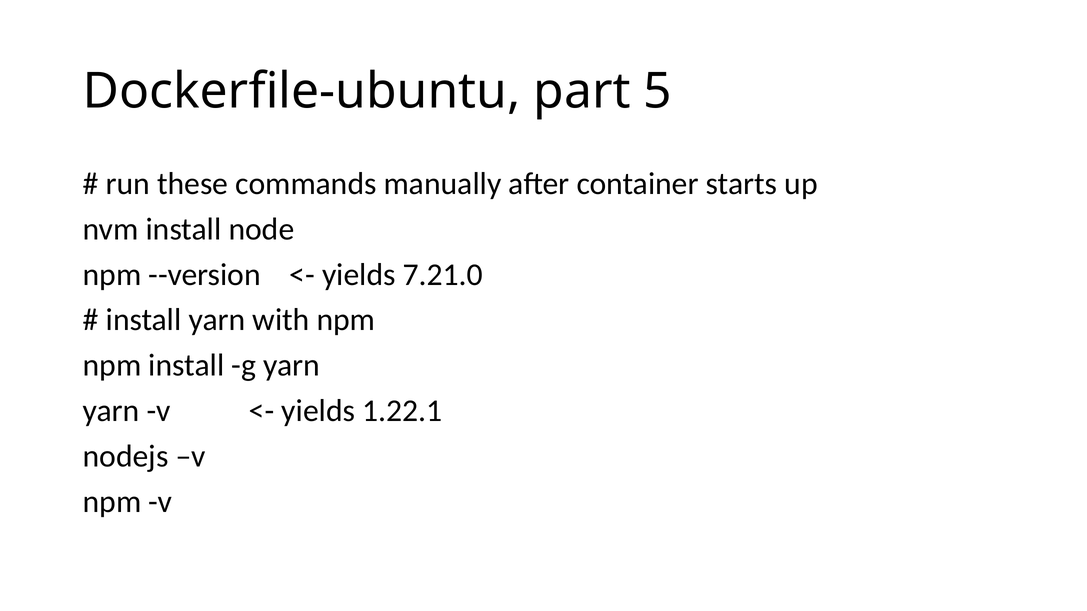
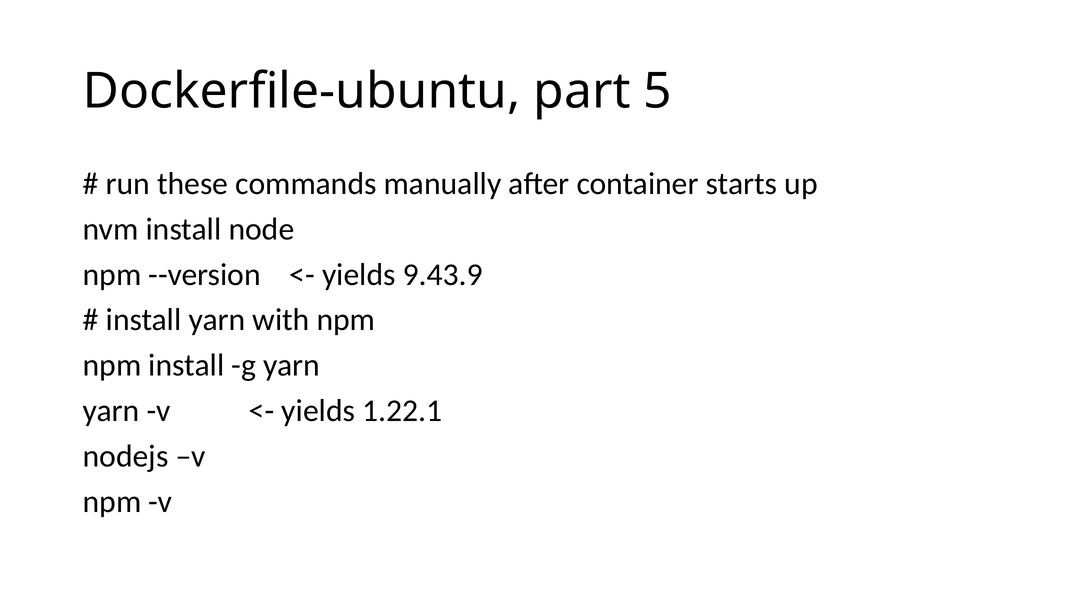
7.21.0: 7.21.0 -> 9.43.9
